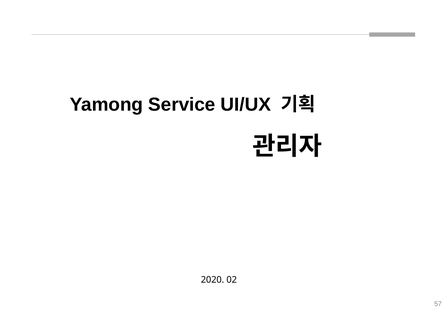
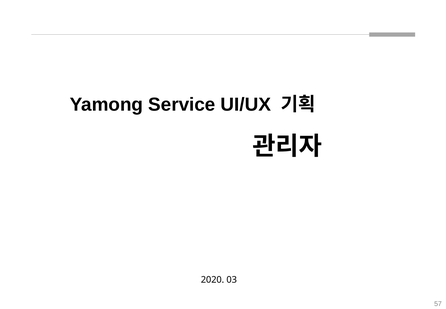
02: 02 -> 03
